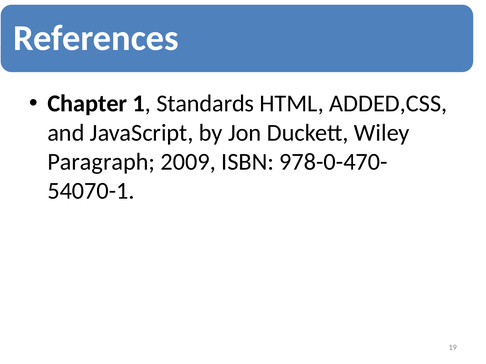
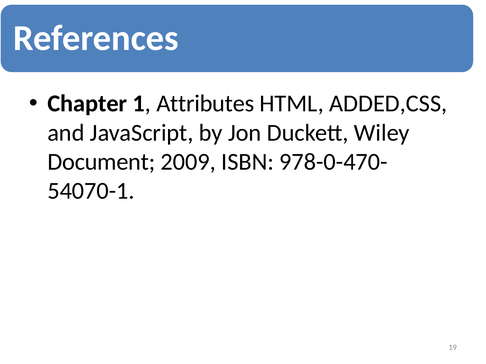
Standards: Standards -> Attributes
Paragraph: Paragraph -> Document
